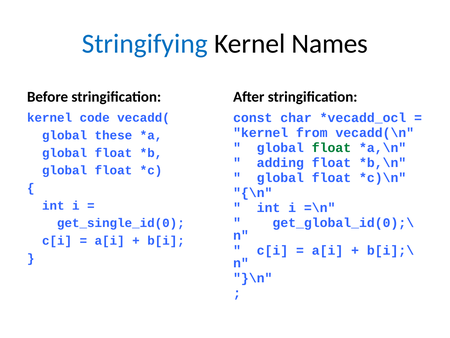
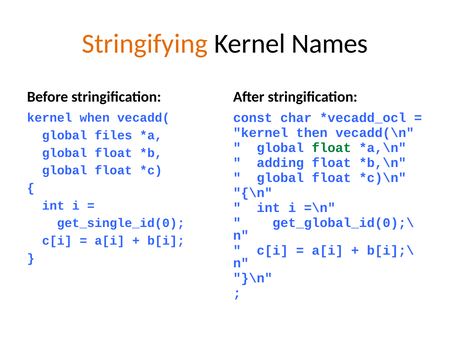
Stringifying colour: blue -> orange
code: code -> when
from: from -> then
these: these -> files
